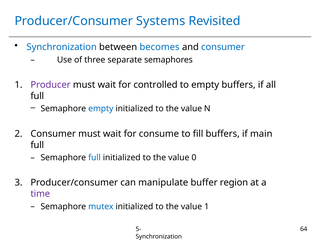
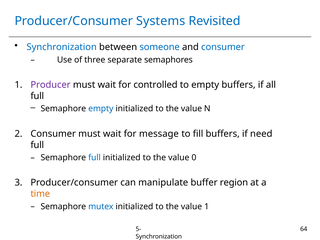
becomes: becomes -> someone
consume: consume -> message
main: main -> need
time colour: purple -> orange
